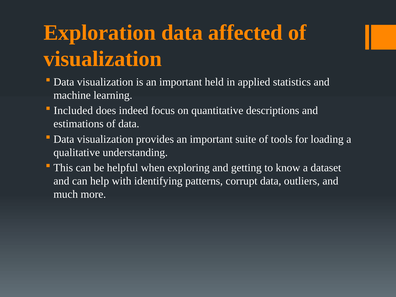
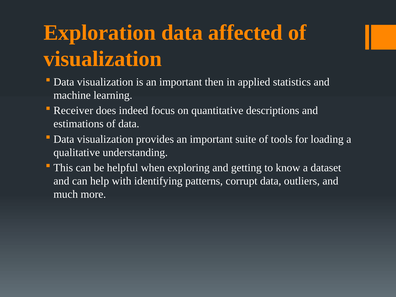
held: held -> then
Included: Included -> Receiver
